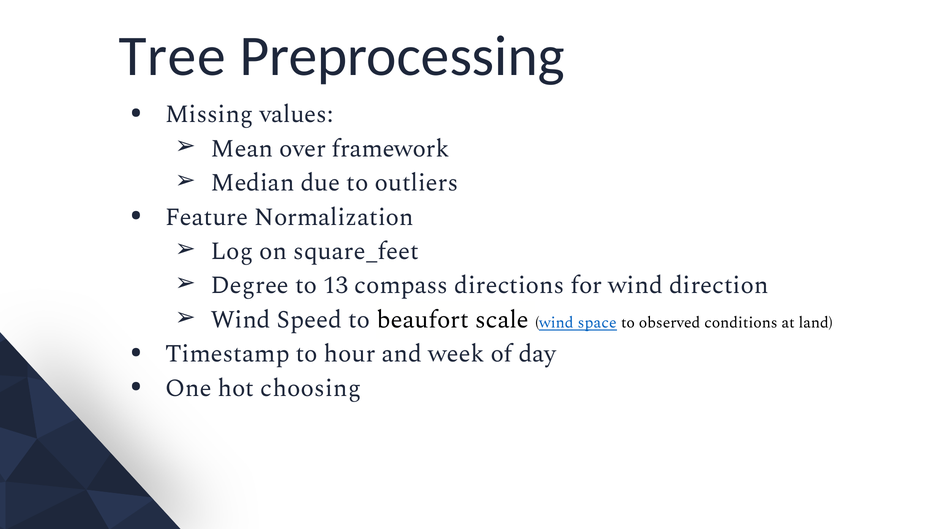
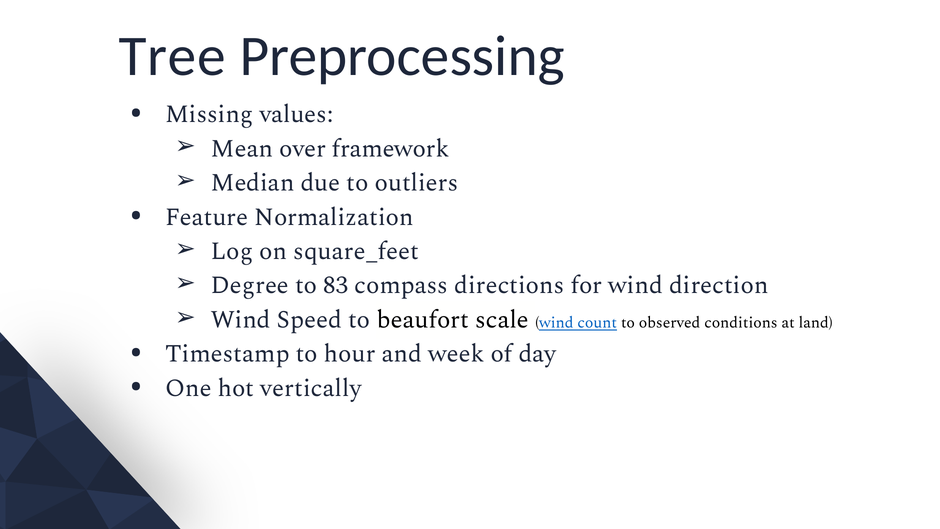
13: 13 -> 83
space: space -> count
choosing: choosing -> vertically
